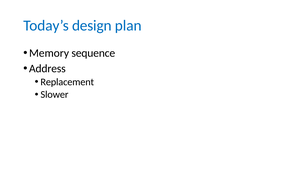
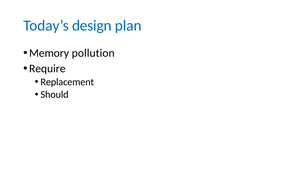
sequence: sequence -> pollution
Address: Address -> Require
Slower: Slower -> Should
